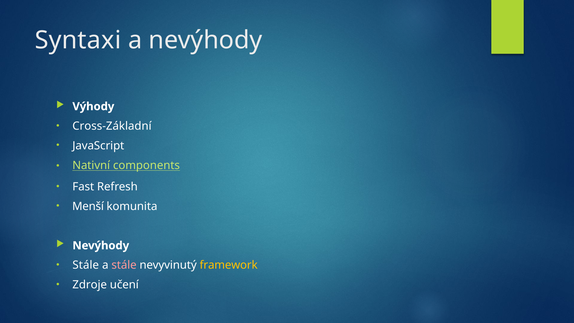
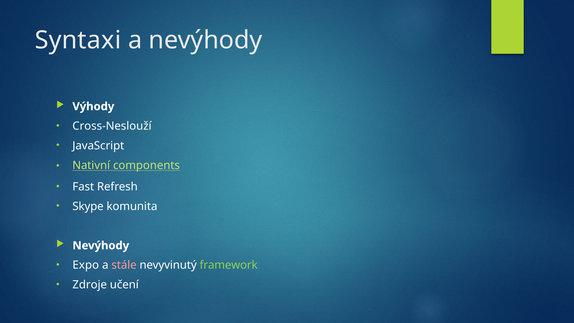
Cross-Základní: Cross-Základní -> Cross-Neslouží
Menší: Menší -> Skype
Stále at (86, 265): Stále -> Expo
framework colour: yellow -> light green
